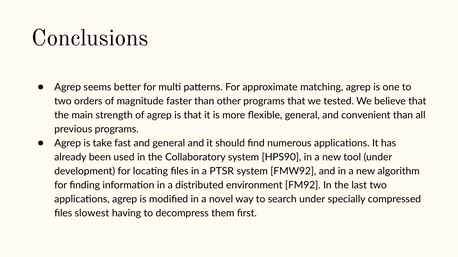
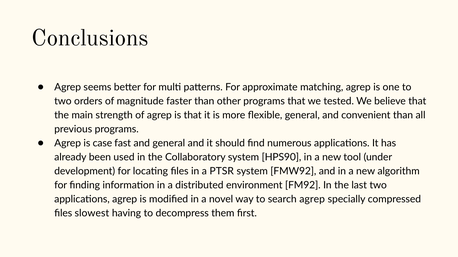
take: take -> case
search under: under -> agrep
